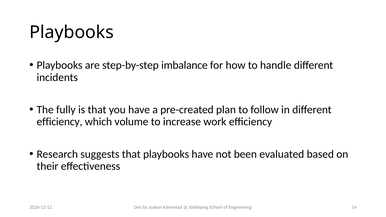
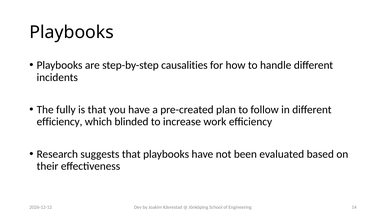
imbalance: imbalance -> causalities
volume: volume -> blinded
